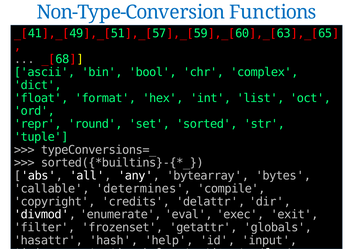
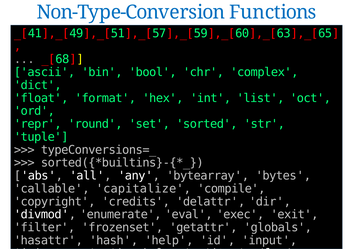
determines: determines -> capitalize
